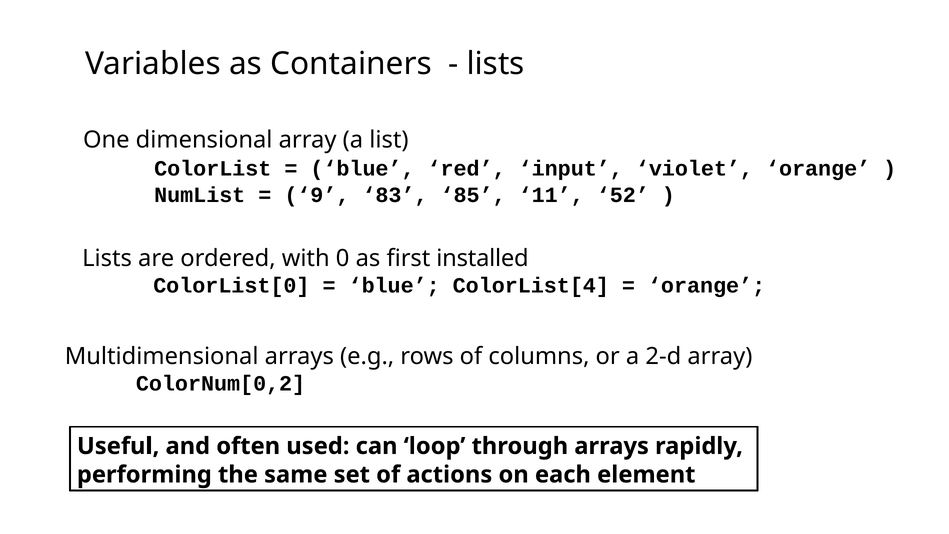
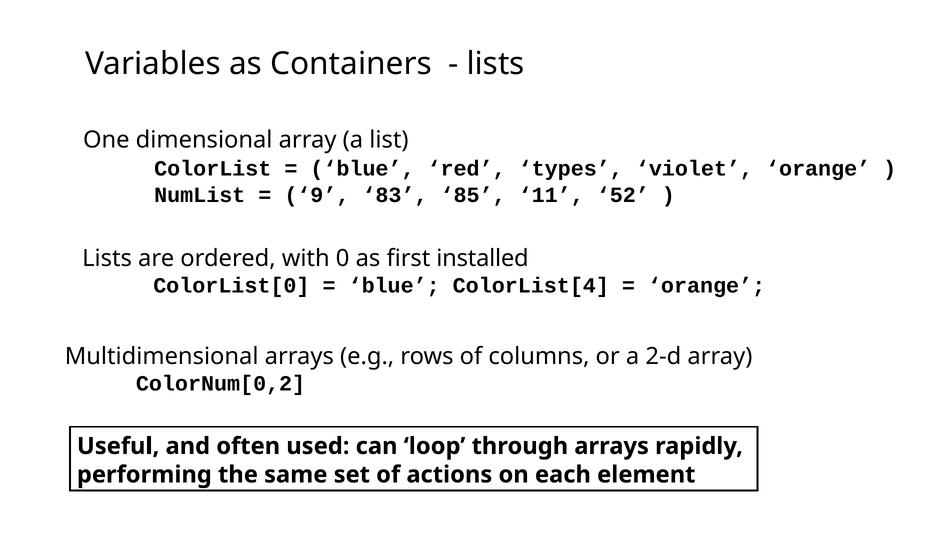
input: input -> types
